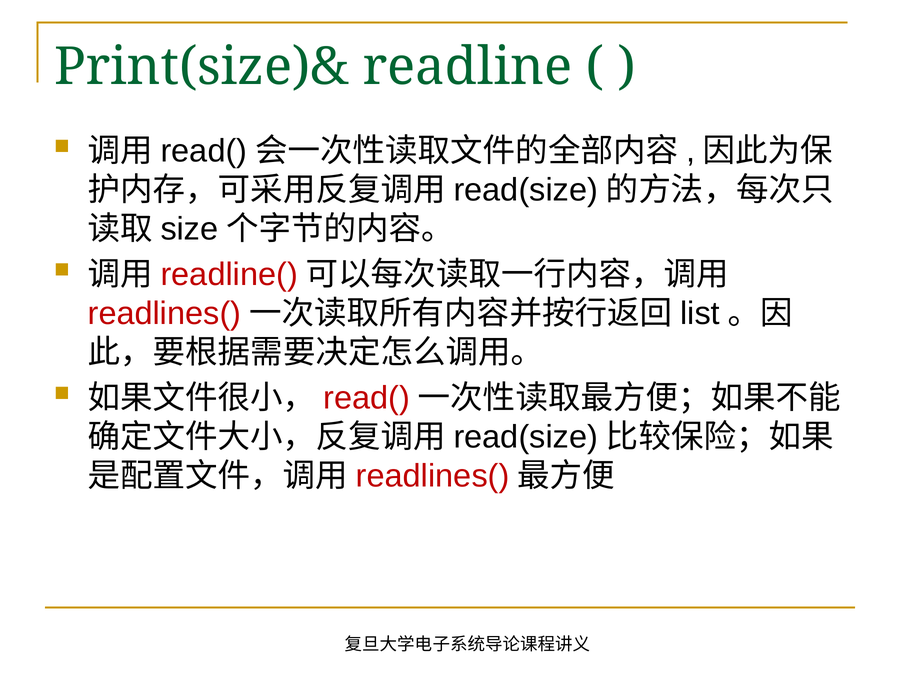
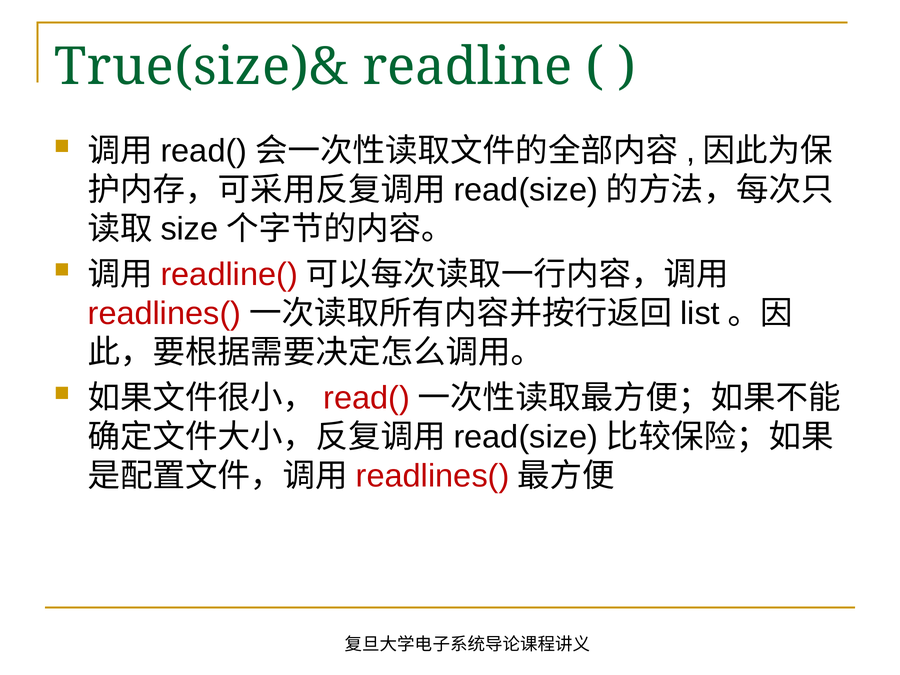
Print(size)&: Print(size)& -> True(size)&
